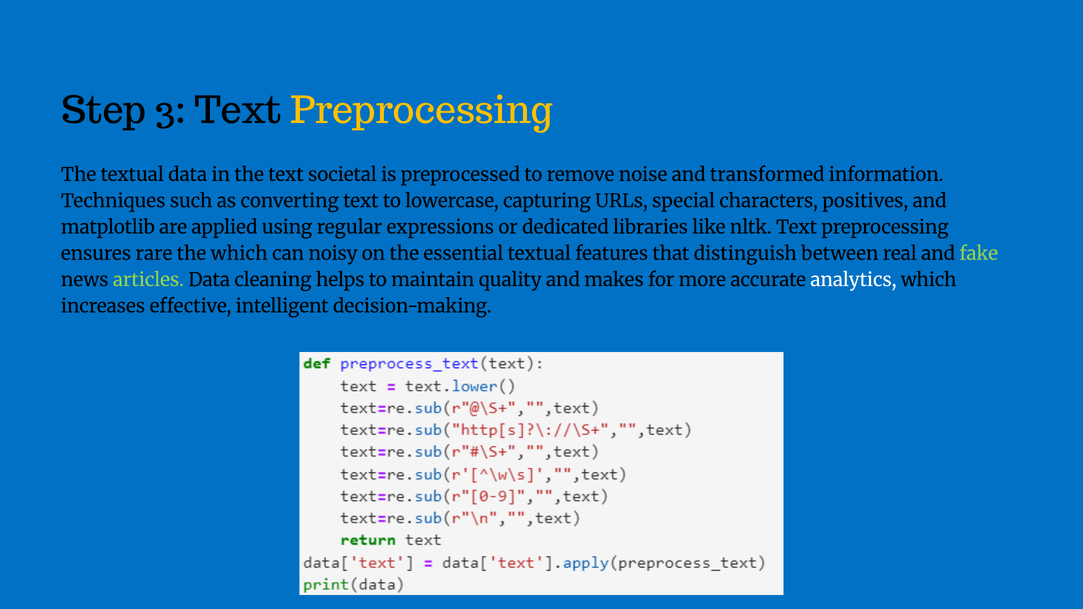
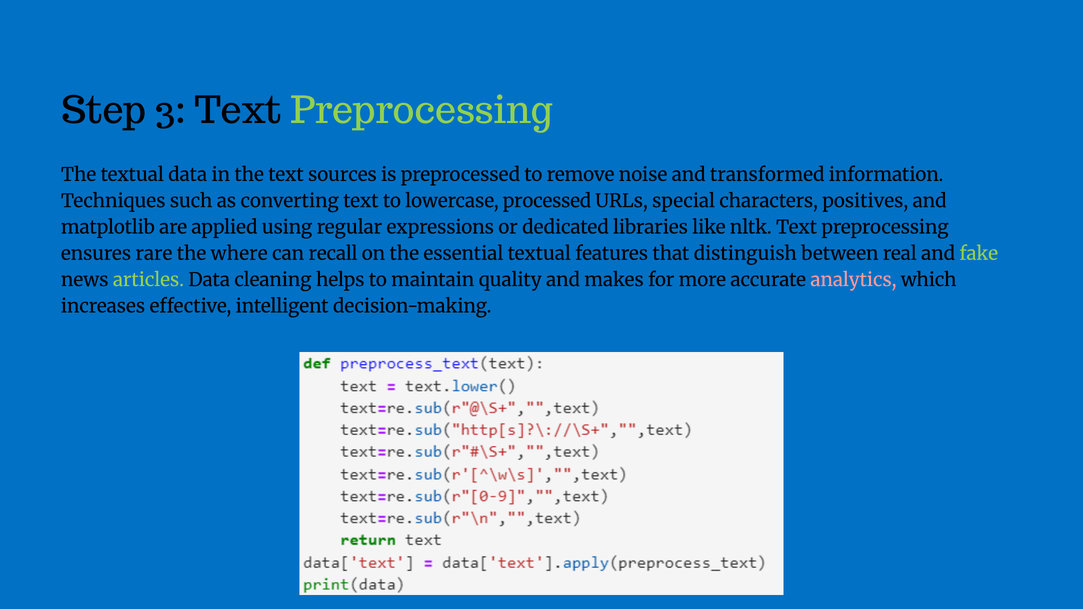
Preprocessing at (422, 111) colour: yellow -> light green
societal: societal -> sources
capturing: capturing -> processed
the which: which -> where
noisy: noisy -> recall
analytics colour: white -> pink
